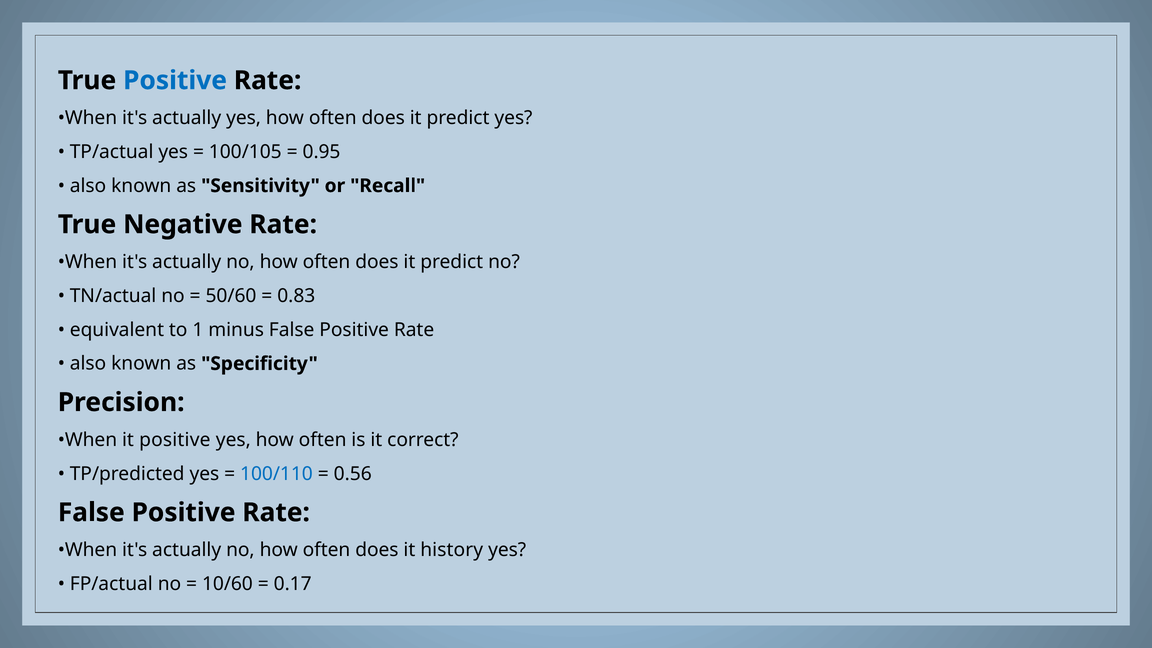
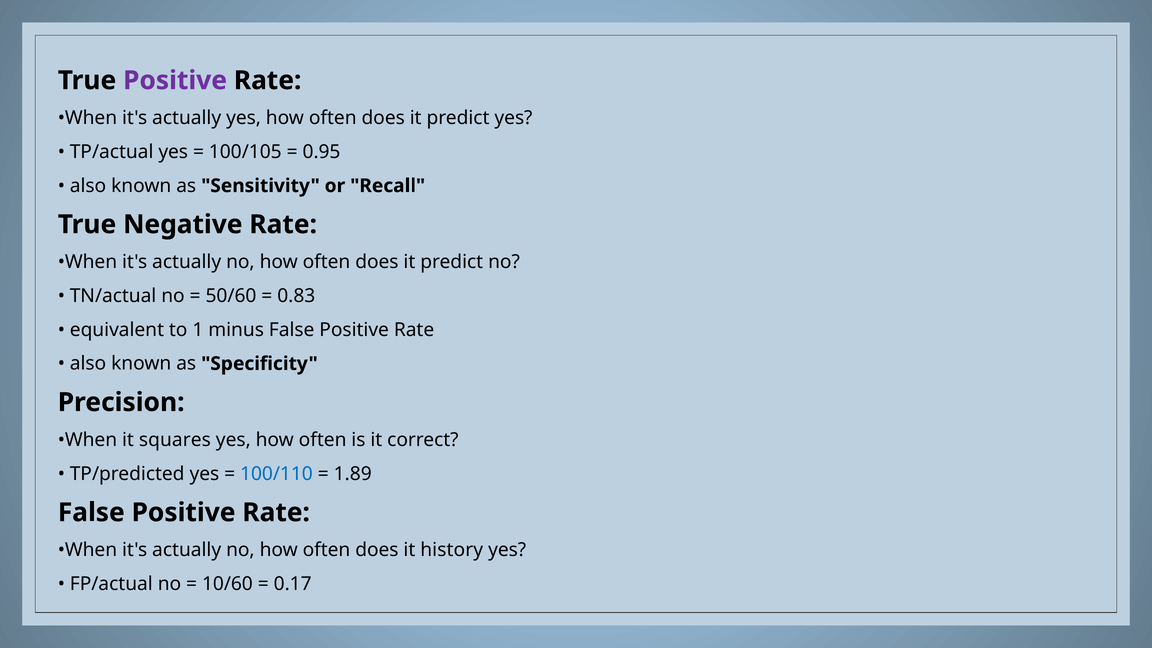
Positive at (175, 80) colour: blue -> purple
it positive: positive -> squares
0.56: 0.56 -> 1.89
